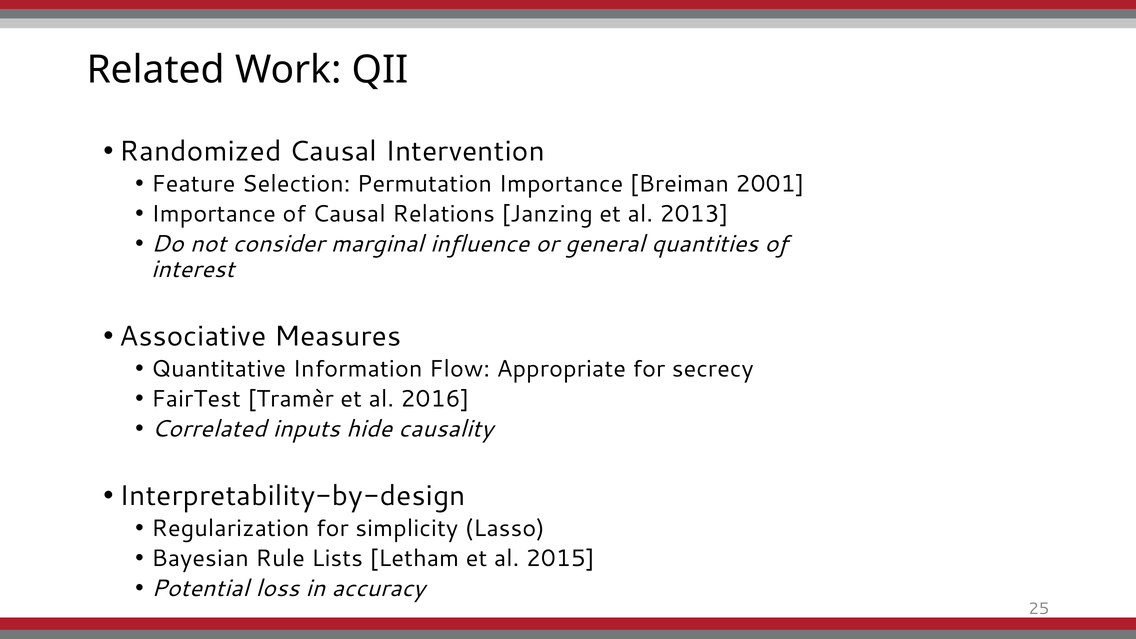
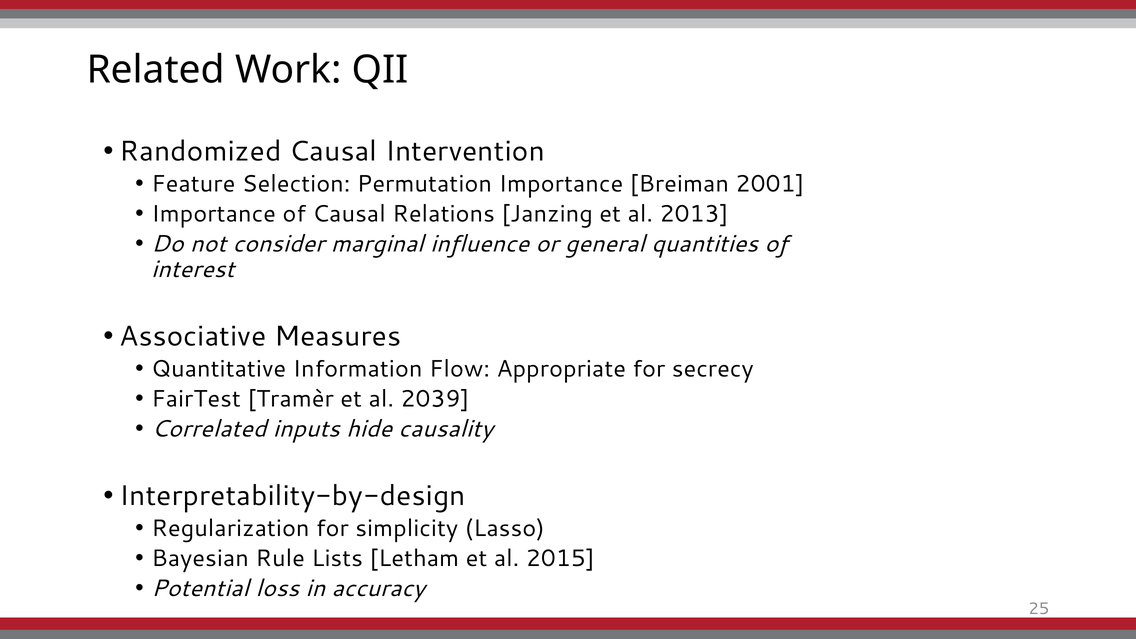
2016: 2016 -> 2039
